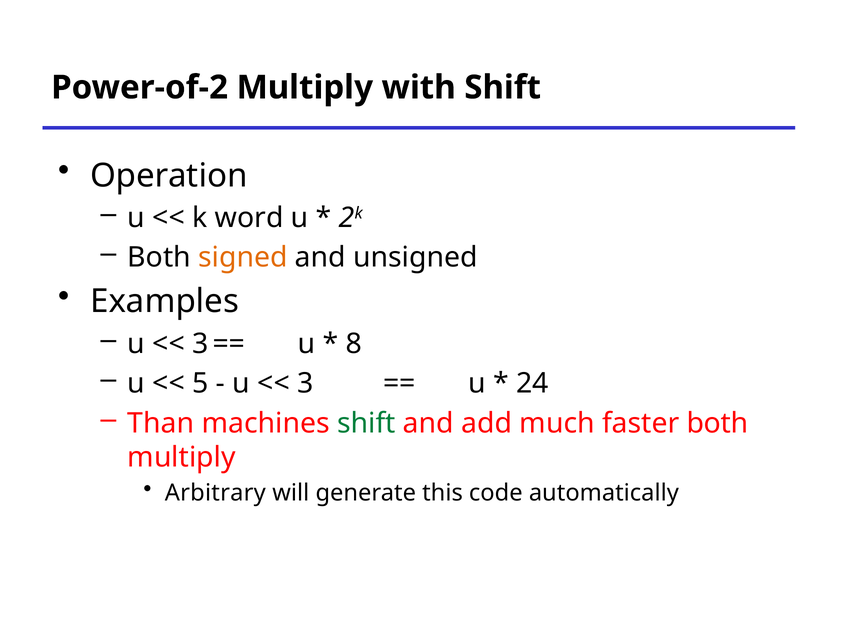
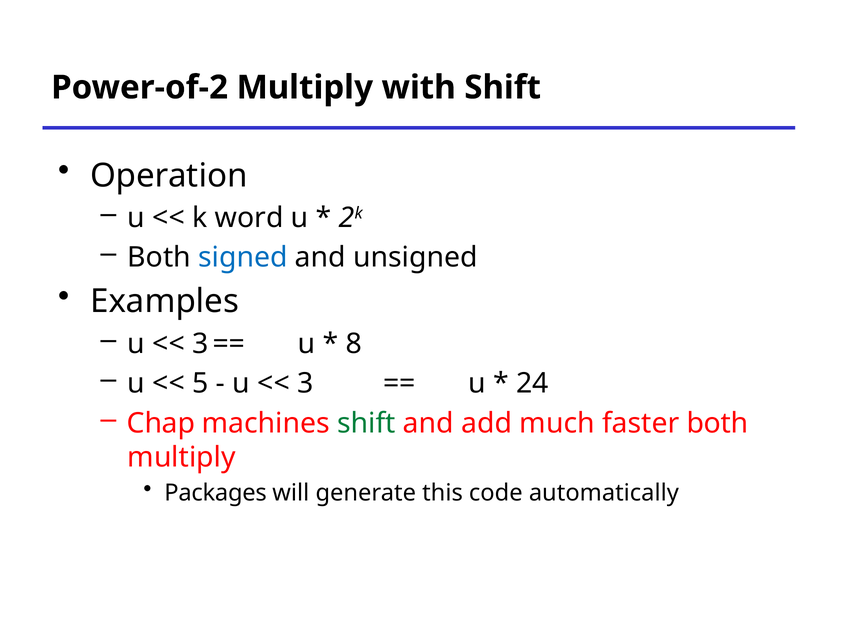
signed colour: orange -> blue
Than: Than -> Chap
Arbitrary: Arbitrary -> Packages
